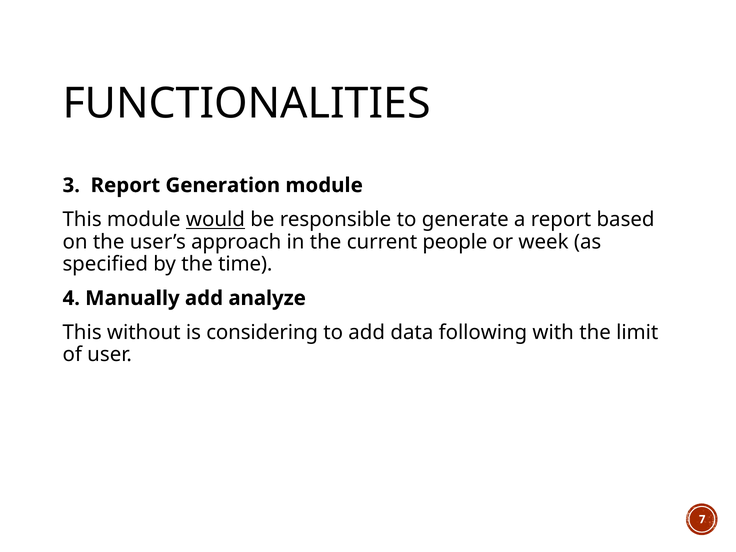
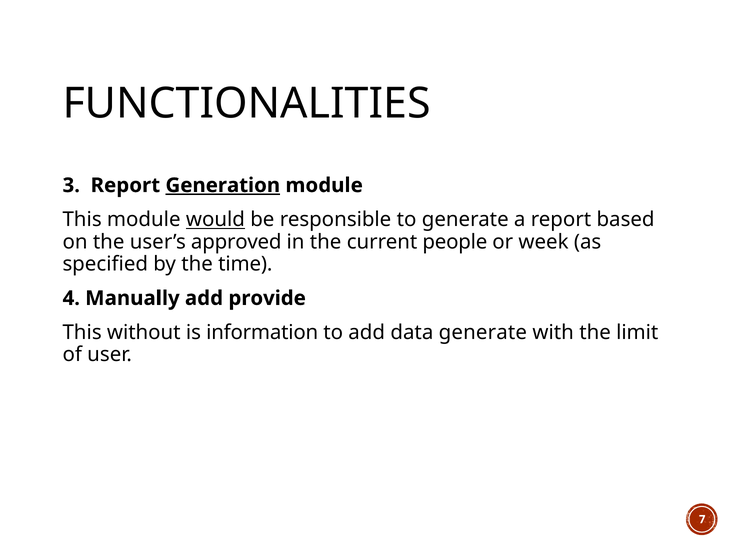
Generation underline: none -> present
approach: approach -> approved
analyze: analyze -> provide
considering: considering -> information
data following: following -> generate
